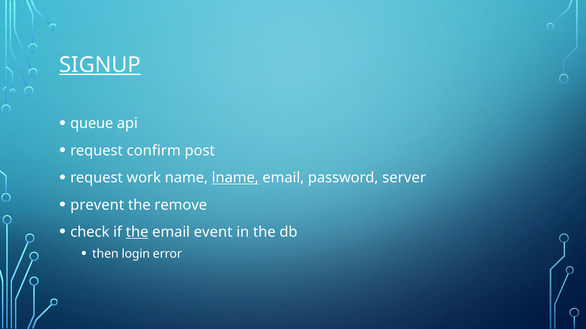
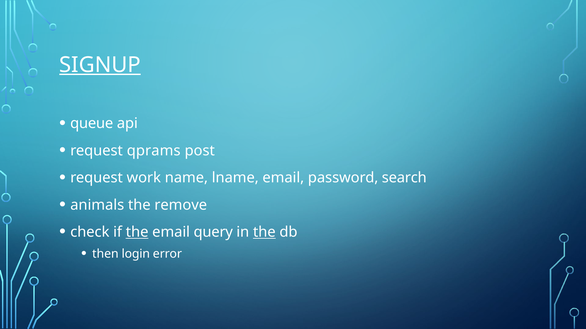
confirm: confirm -> qprams
lname underline: present -> none
server: server -> search
prevent: prevent -> animals
event: event -> query
the at (264, 232) underline: none -> present
